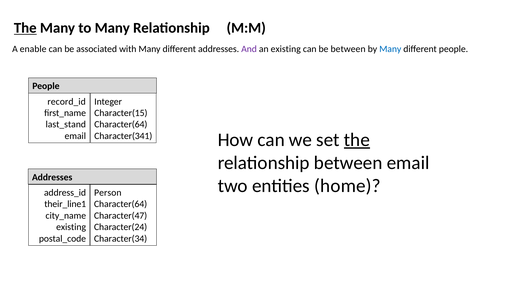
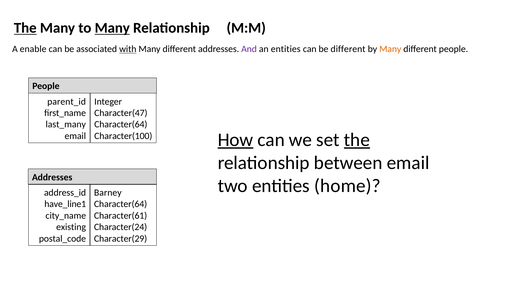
Many at (112, 28) underline: none -> present
with underline: none -> present
an existing: existing -> entities
be between: between -> different
Many at (390, 49) colour: blue -> orange
record_id: record_id -> parent_id
Character(15: Character(15 -> Character(47
last_stand: last_stand -> last_many
How underline: none -> present
Character(341: Character(341 -> Character(100
Person: Person -> Barney
their_line1: their_line1 -> have_line1
Character(47: Character(47 -> Character(61
Character(34: Character(34 -> Character(29
